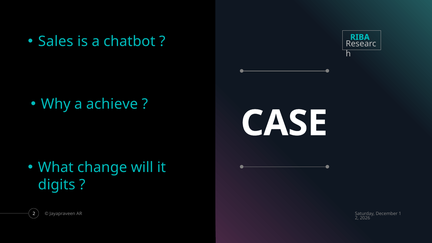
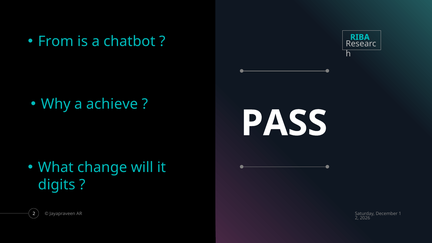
Sales: Sales -> From
CASE: CASE -> PASS
